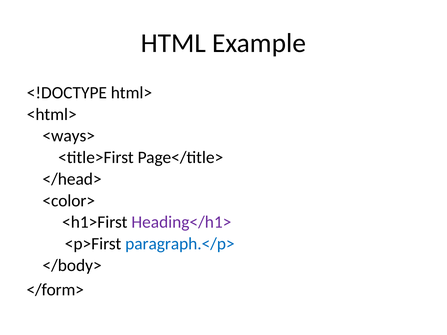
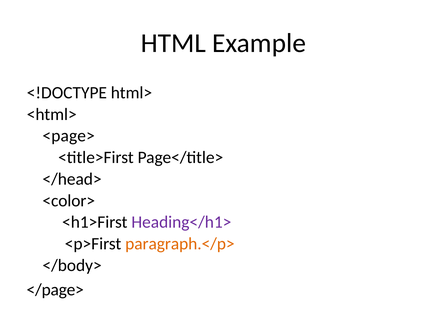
<ways>: <ways> -> <page>
paragraph.</p> colour: blue -> orange
</form>: </form> -> </page>
